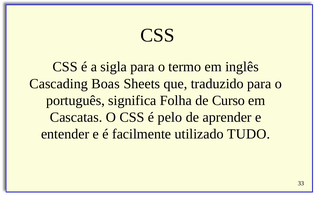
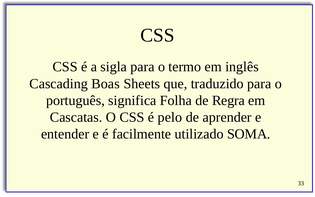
Curso: Curso -> Regra
TUDO: TUDO -> SOMA
